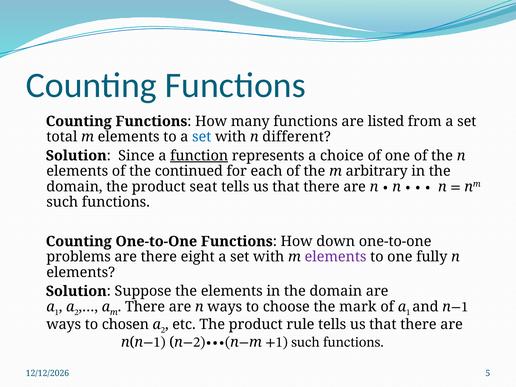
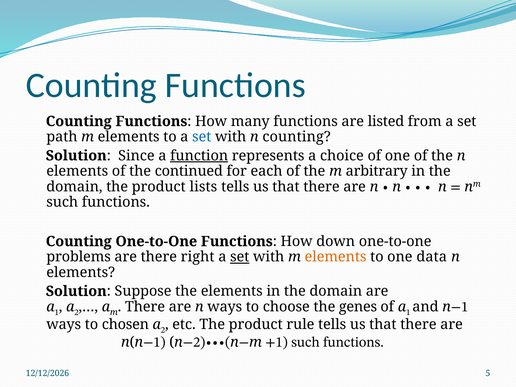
total: total -> path
n different: different -> counting
seat: seat -> lists
eight: eight -> right
set at (240, 257) underline: none -> present
elements at (336, 257) colour: purple -> orange
fully: fully -> data
mark: mark -> genes
